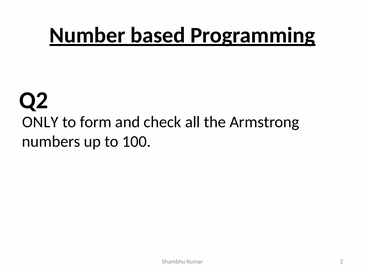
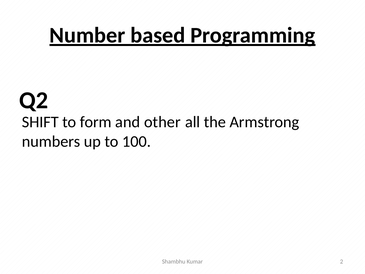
ONLY: ONLY -> SHIFT
check: check -> other
